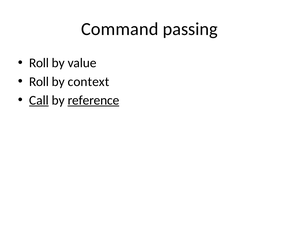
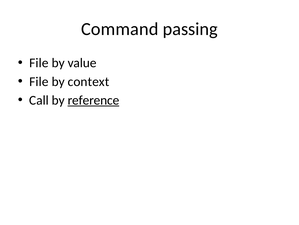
Roll at (39, 63): Roll -> File
Roll at (39, 81): Roll -> File
Call underline: present -> none
